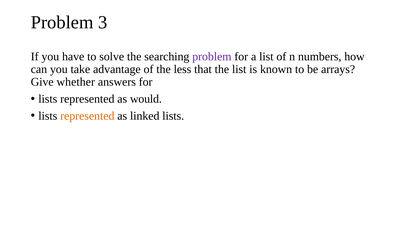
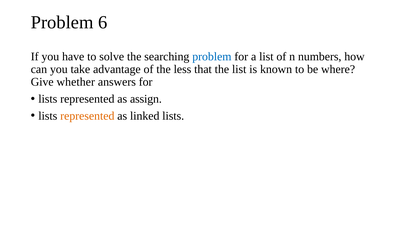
3: 3 -> 6
problem at (212, 57) colour: purple -> blue
arrays: arrays -> where
would: would -> assign
